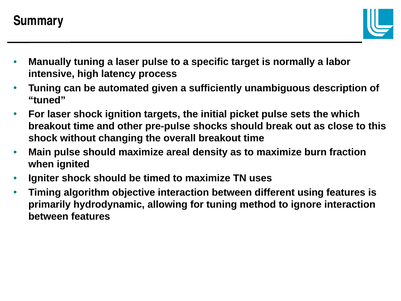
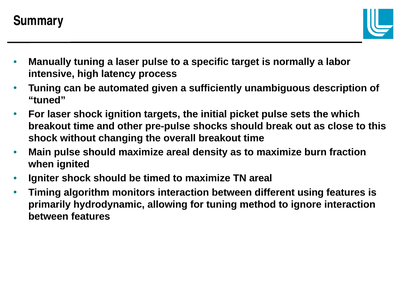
TN uses: uses -> areal
objective: objective -> monitors
